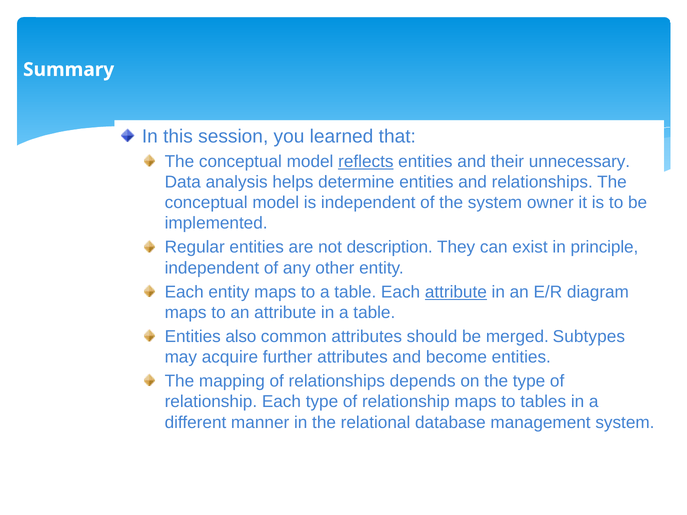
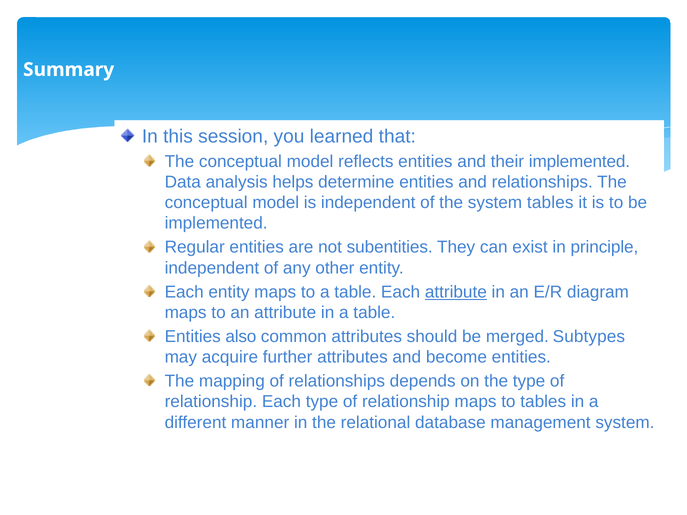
reflects underline: present -> none
their unnecessary: unnecessary -> implemented
system owner: owner -> tables
description: description -> subentities
